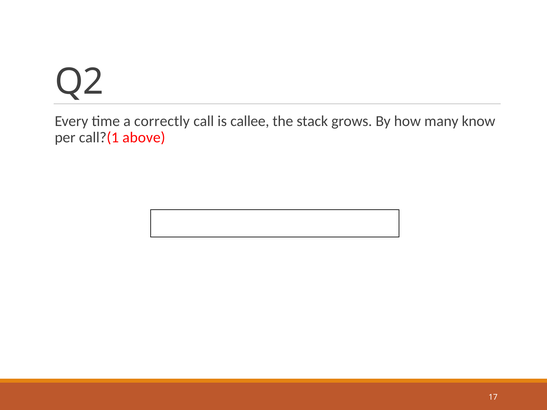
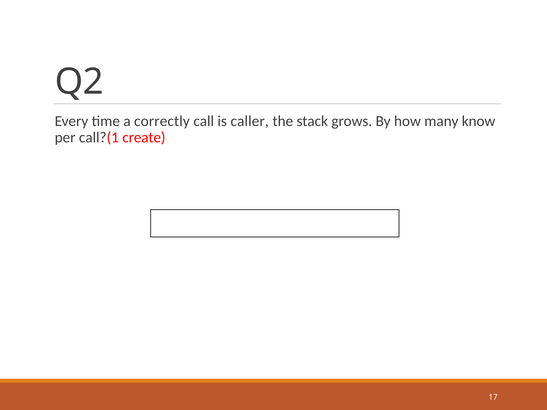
callee: callee -> caller
above: above -> create
